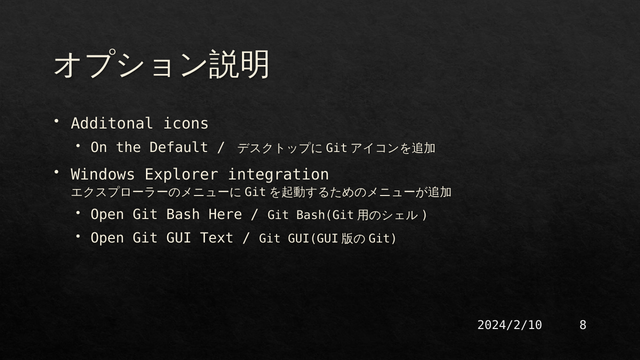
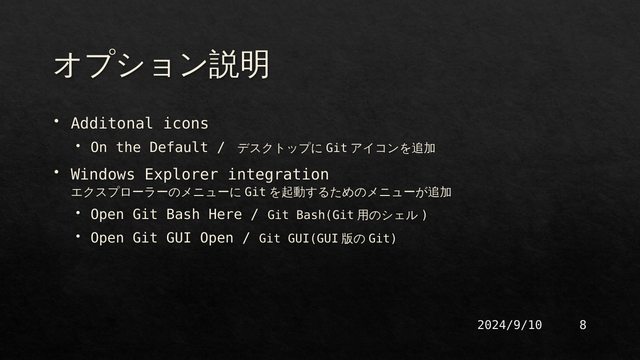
GUI Text: Text -> Open
2024/2/10: 2024/2/10 -> 2024/9/10
